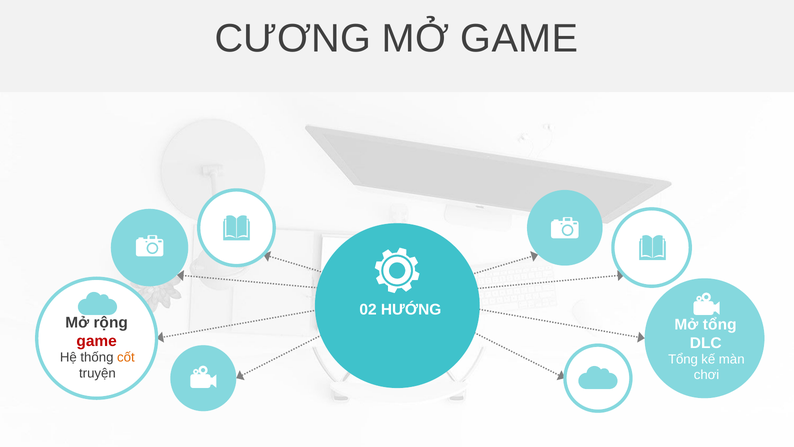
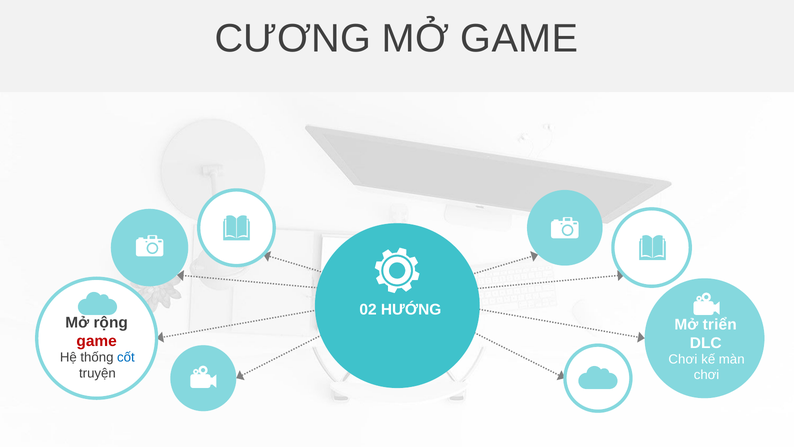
Mở tổng: tổng -> triển
cốt colour: orange -> blue
Tổng at (683, 359): Tổng -> Chơi
